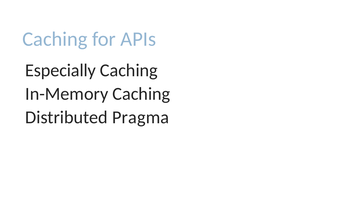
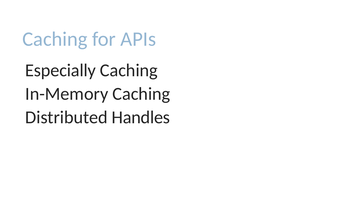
Pragma: Pragma -> Handles
